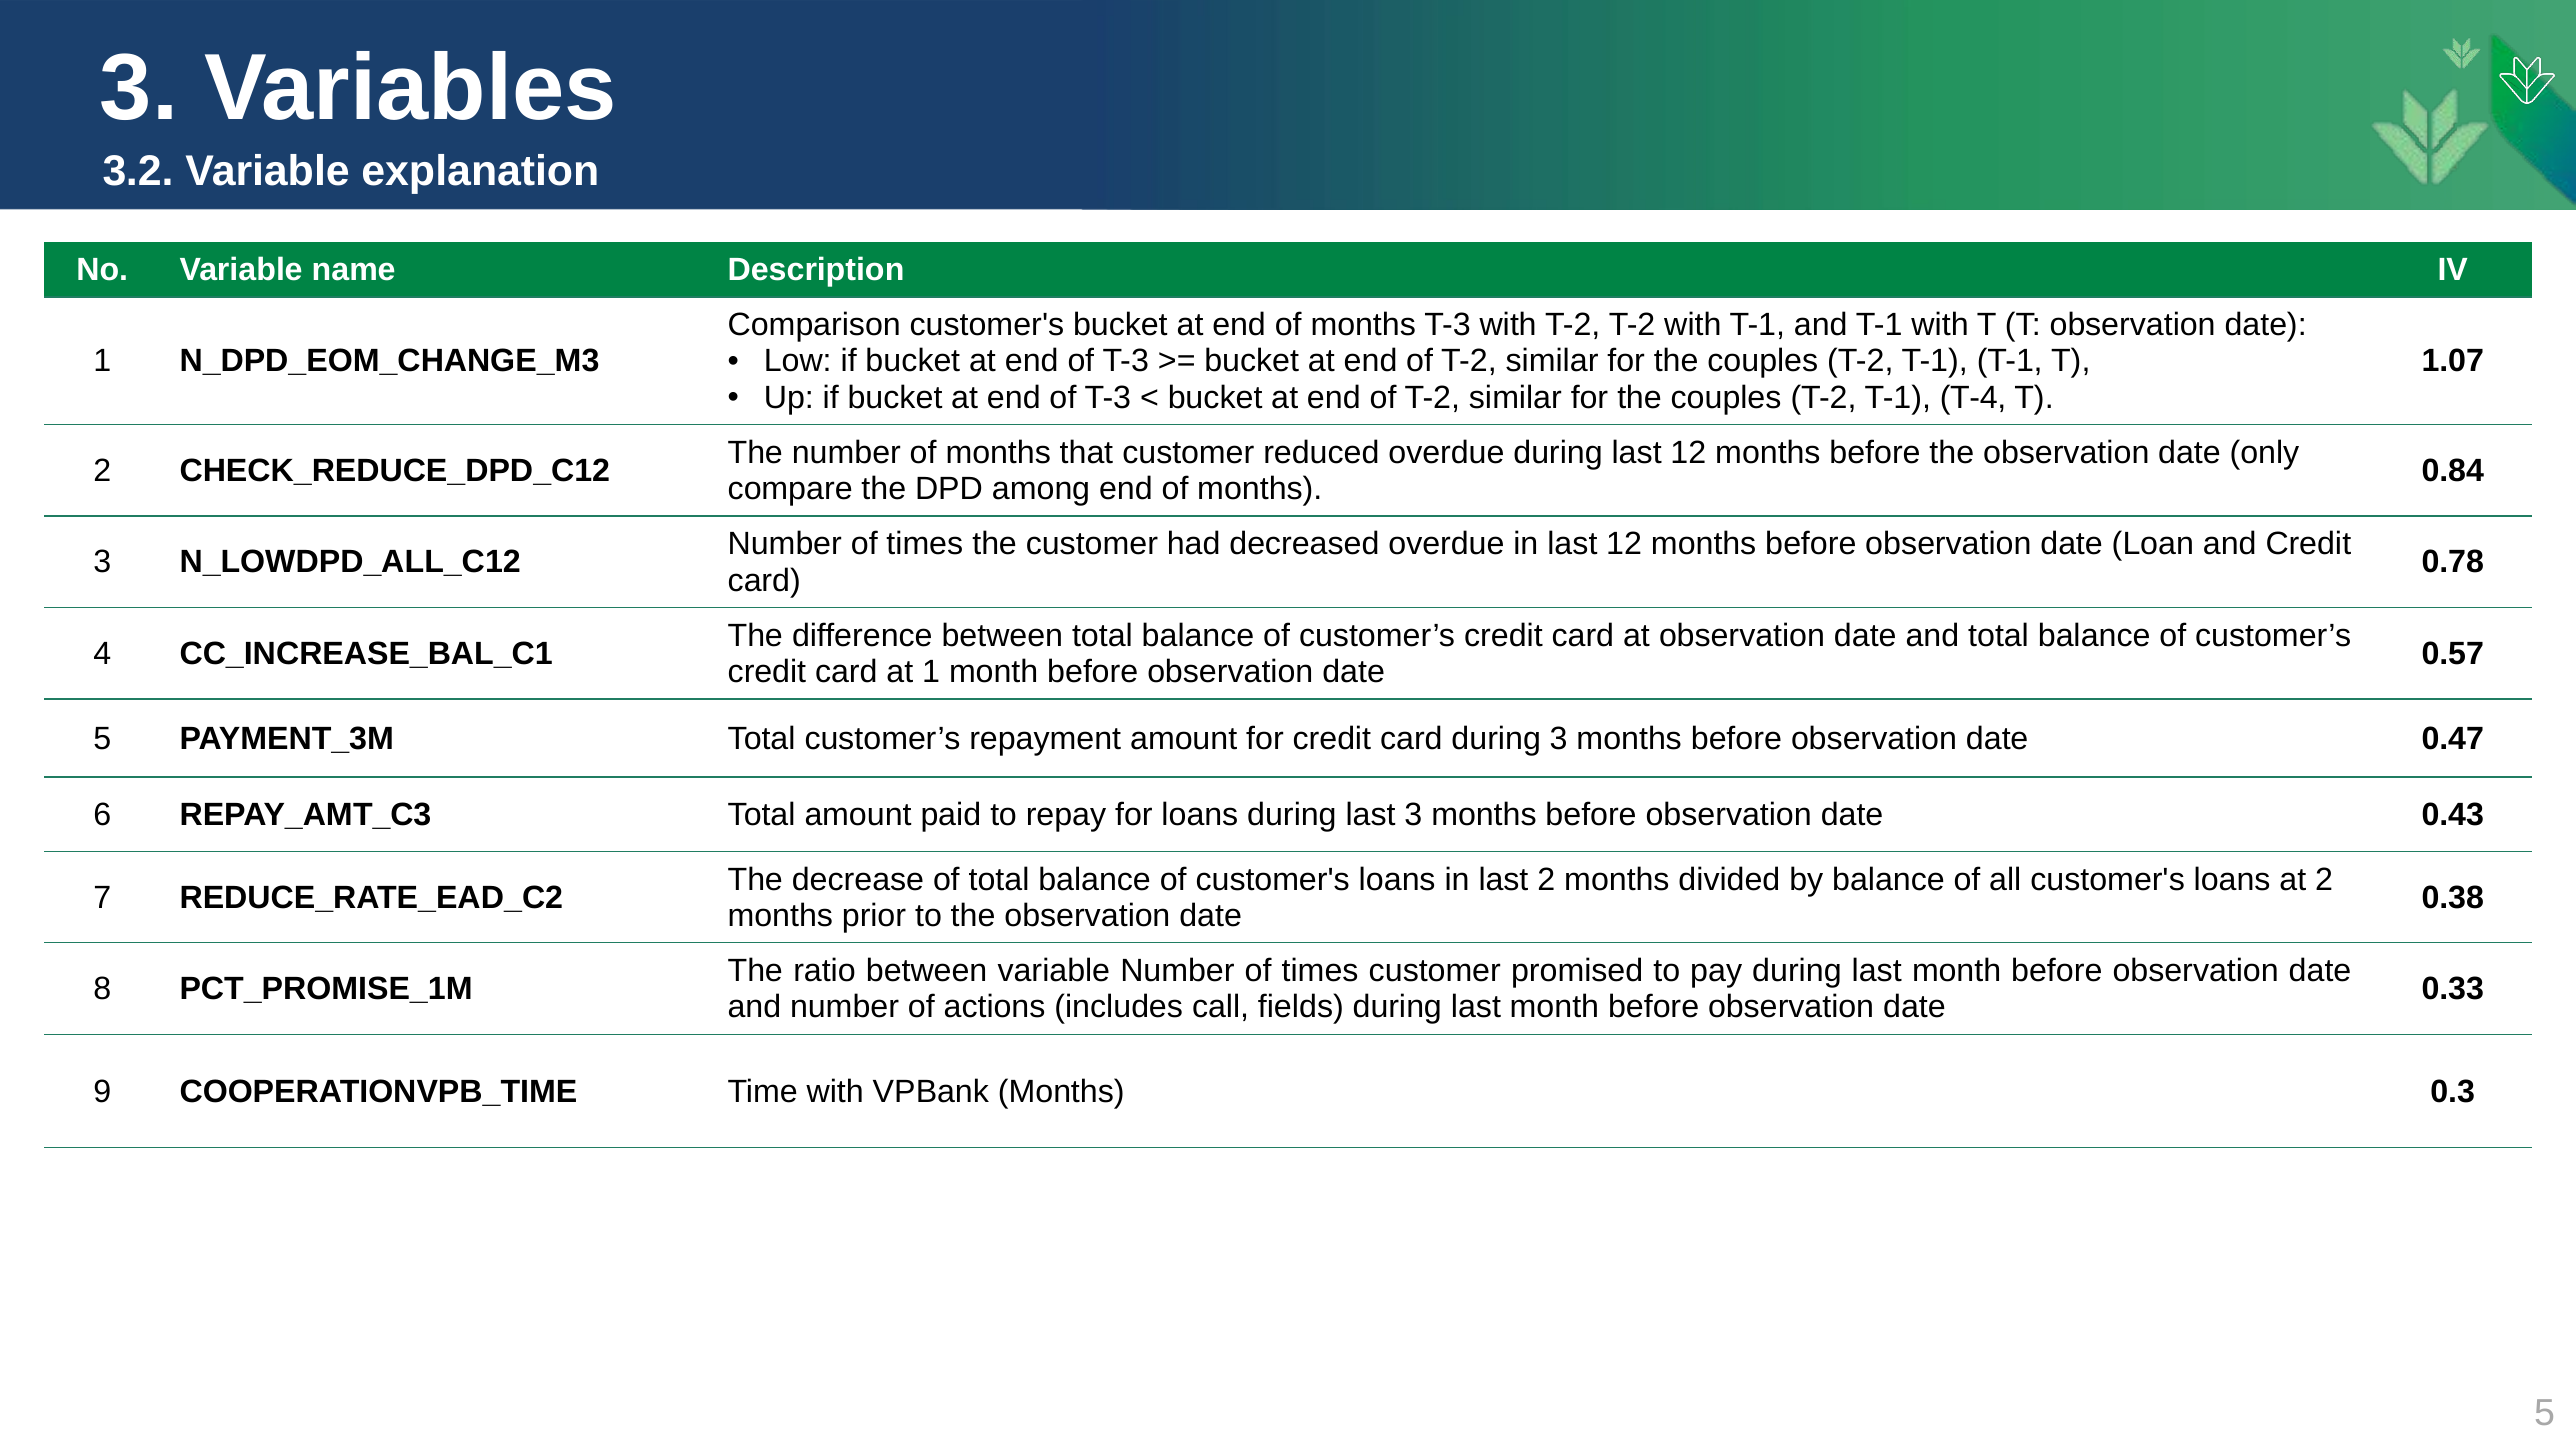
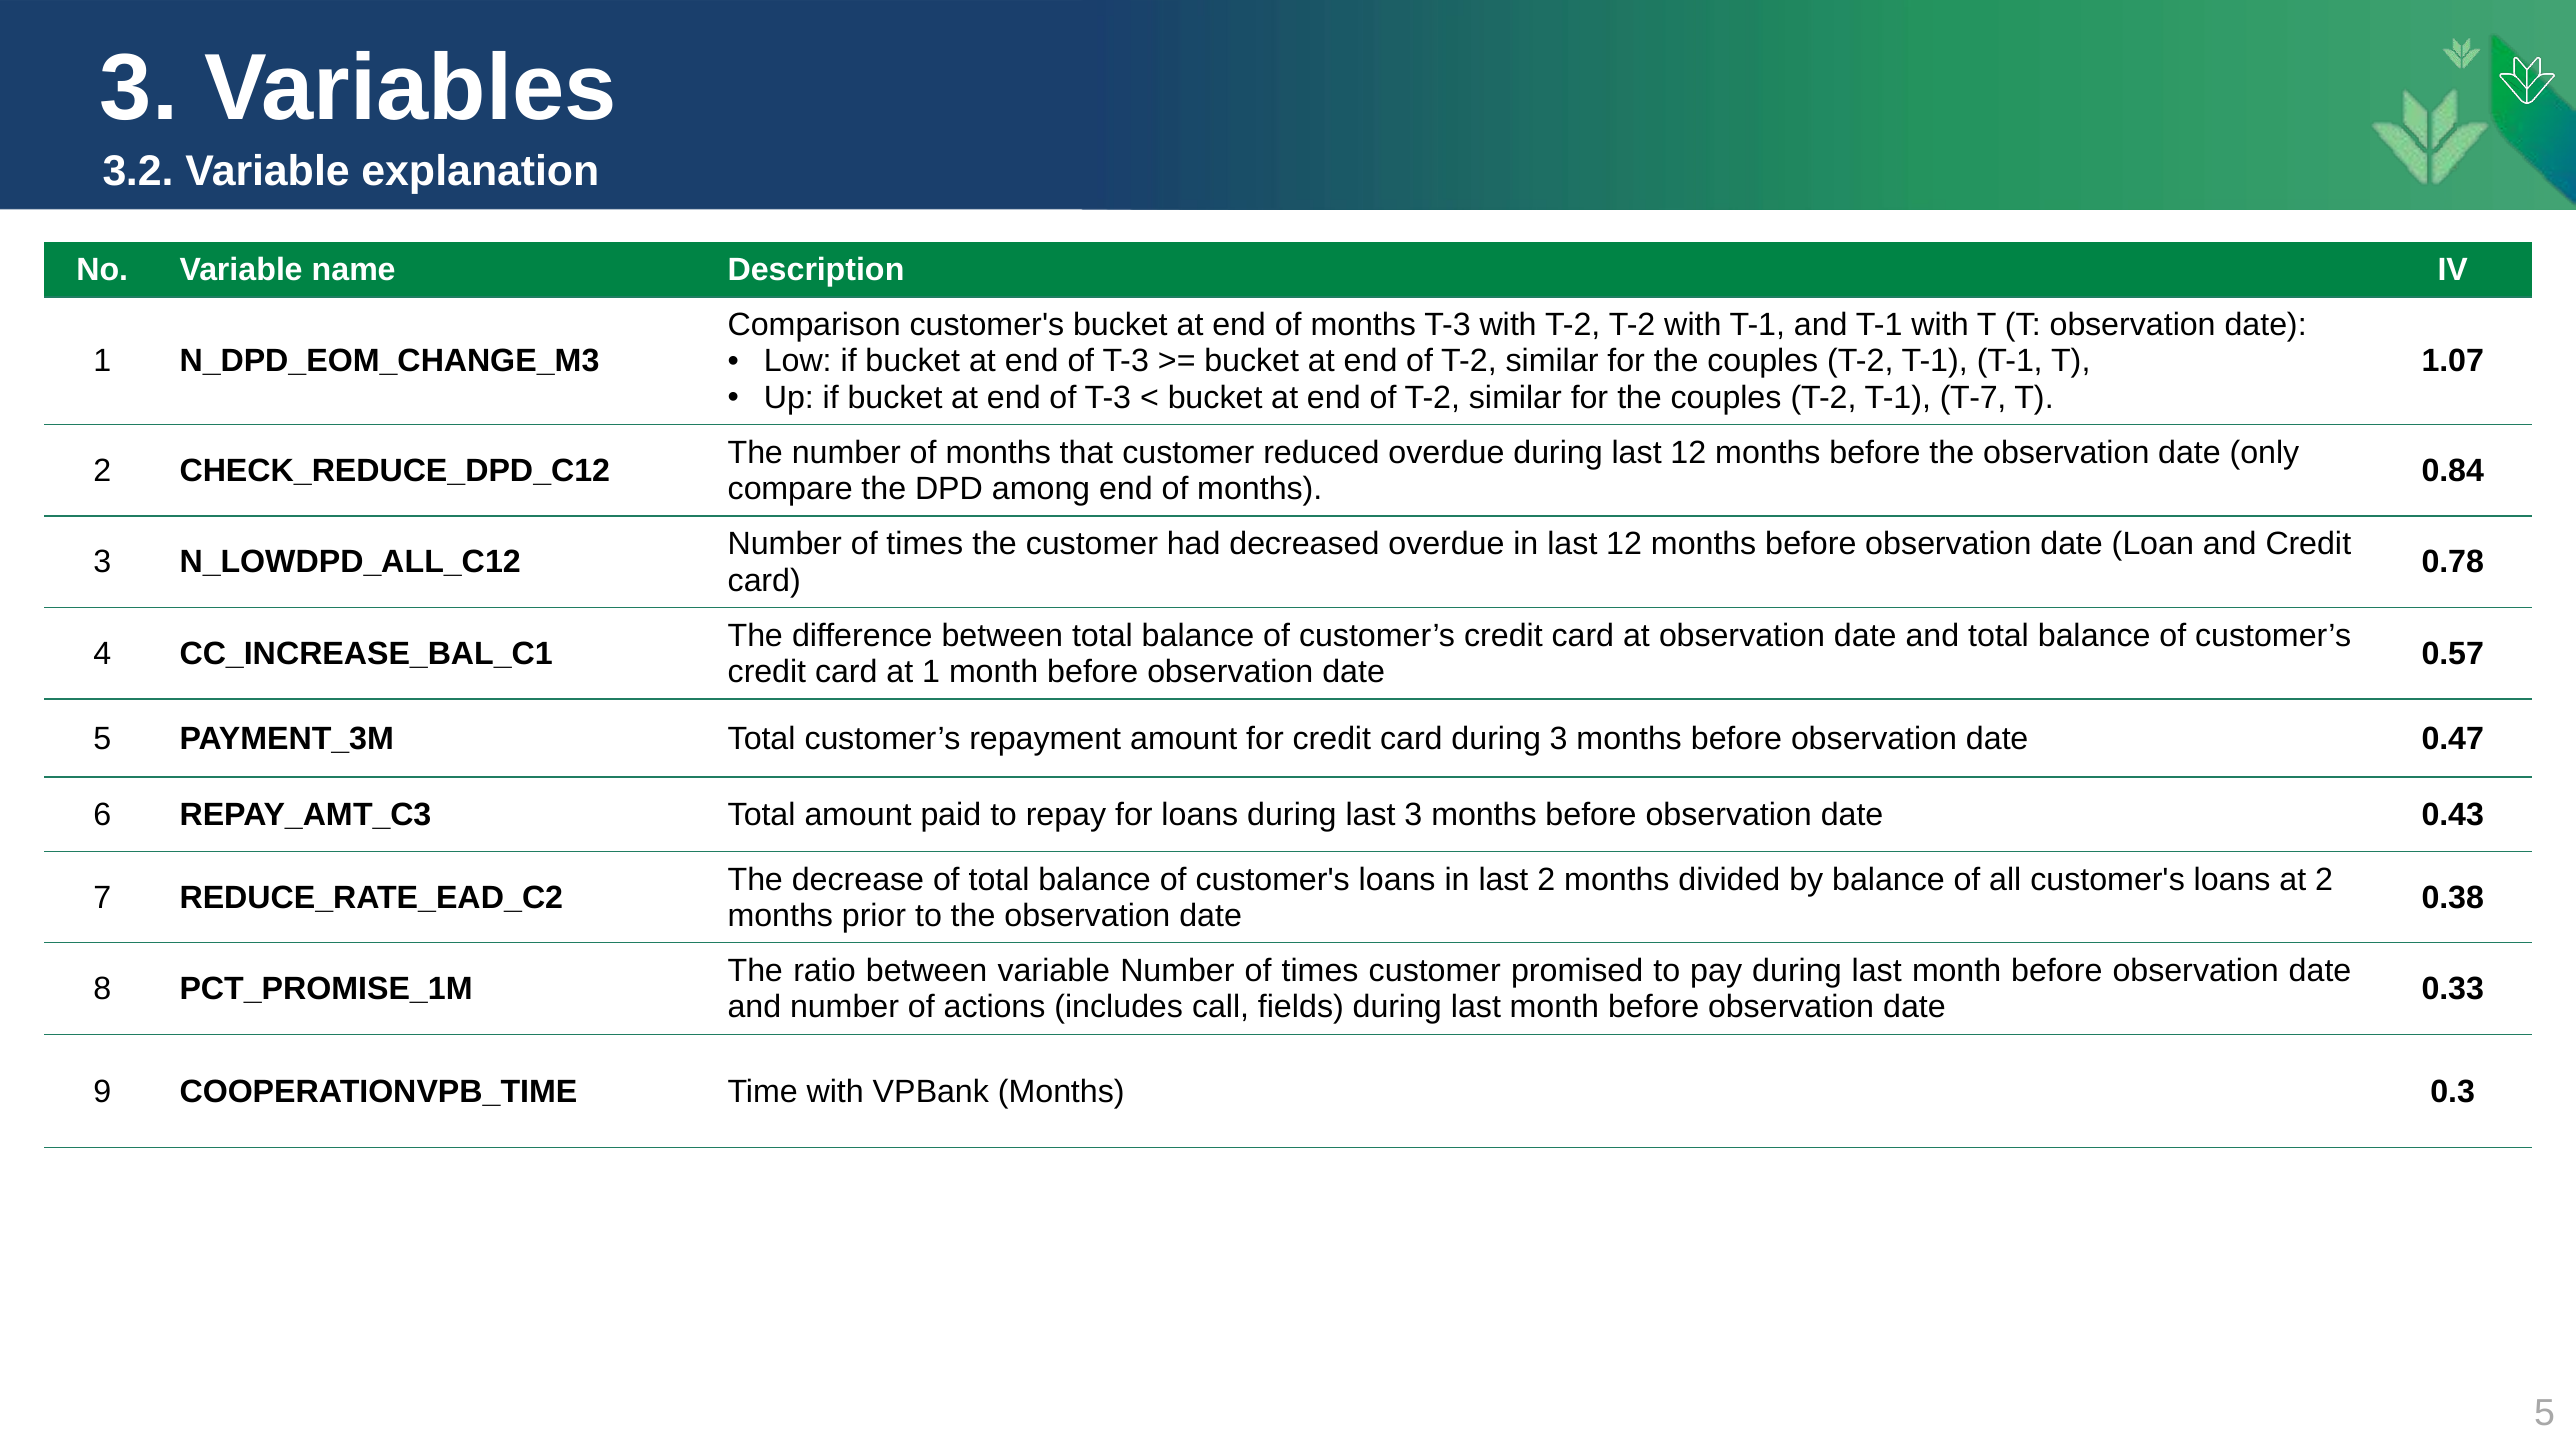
T-4: T-4 -> T-7
